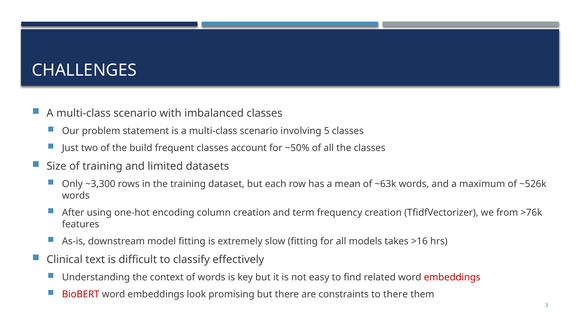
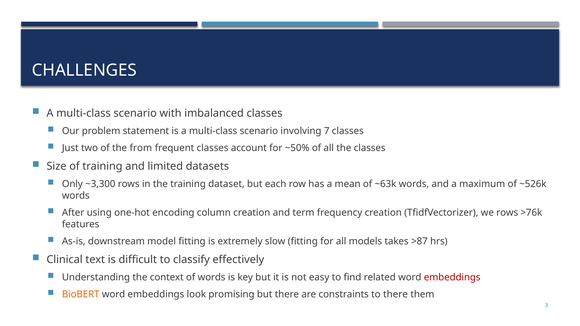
5: 5 -> 7
build: build -> from
we from: from -> rows
>16: >16 -> >87
BioBERT colour: red -> orange
